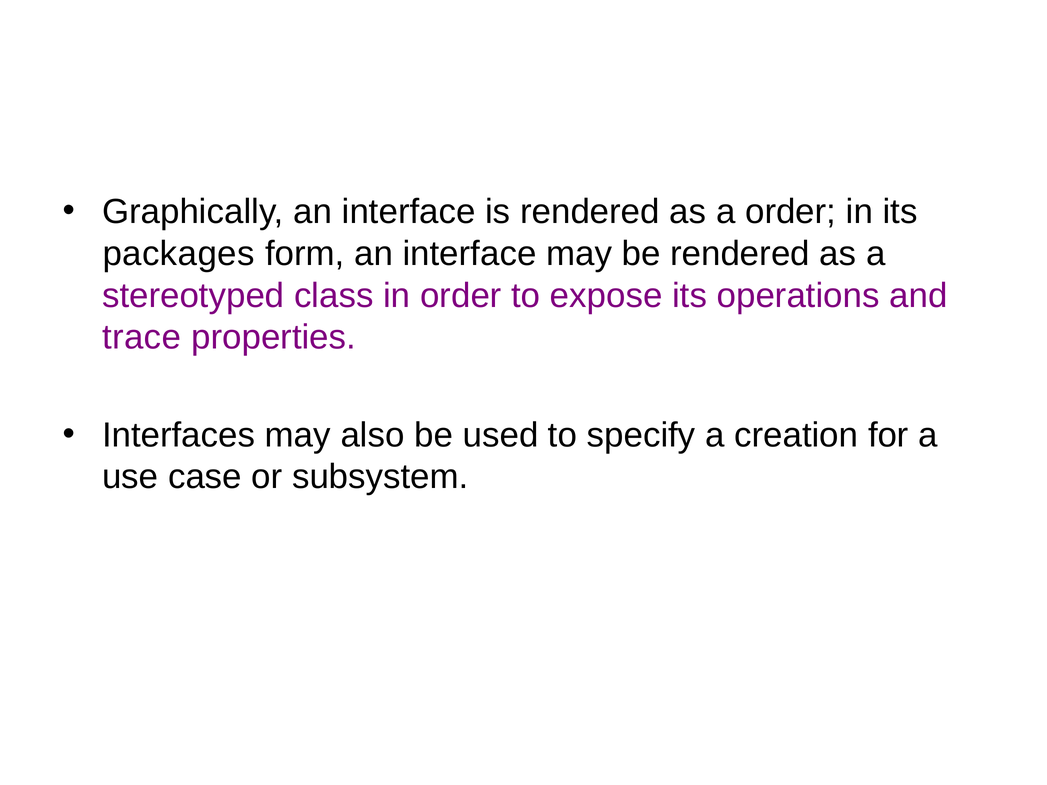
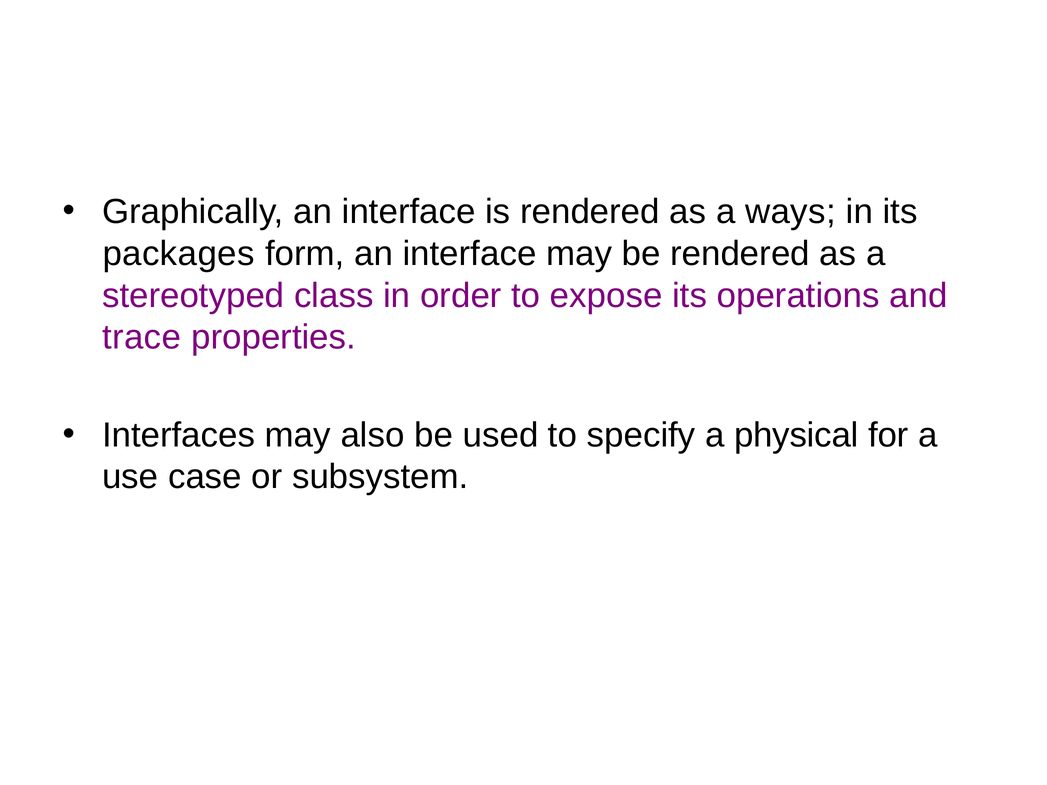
a order: order -> ways
creation: creation -> physical
